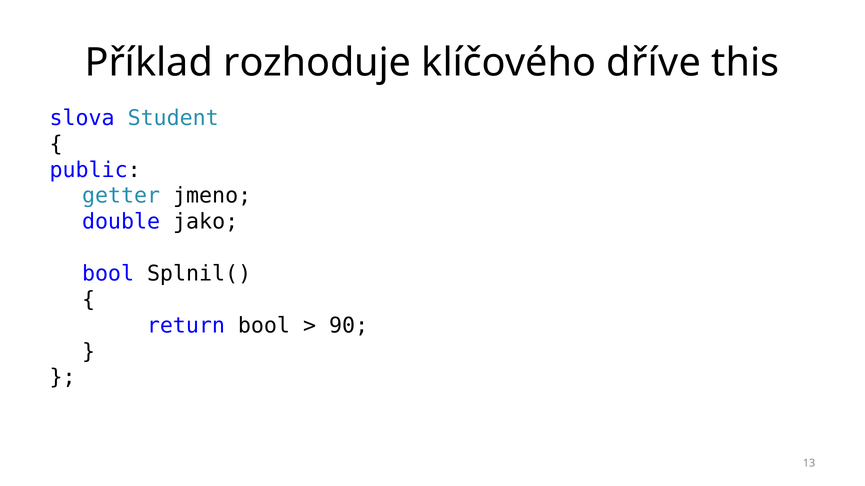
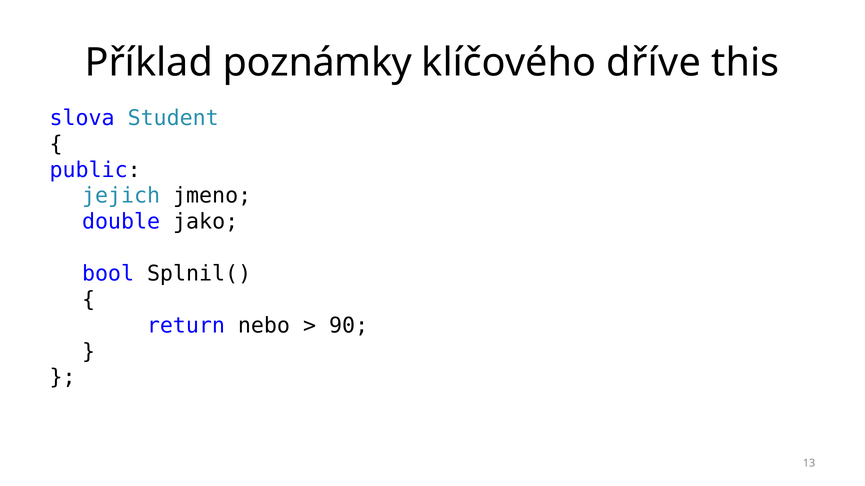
rozhoduje: rozhoduje -> poznámky
getter: getter -> jejich
return bool: bool -> nebo
